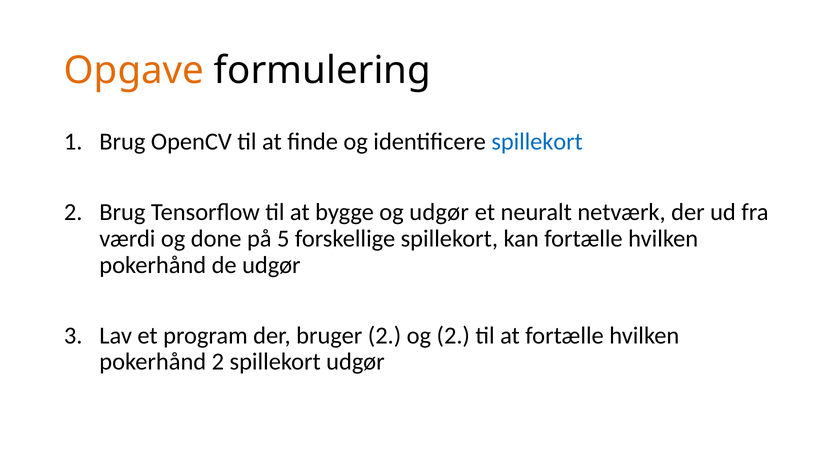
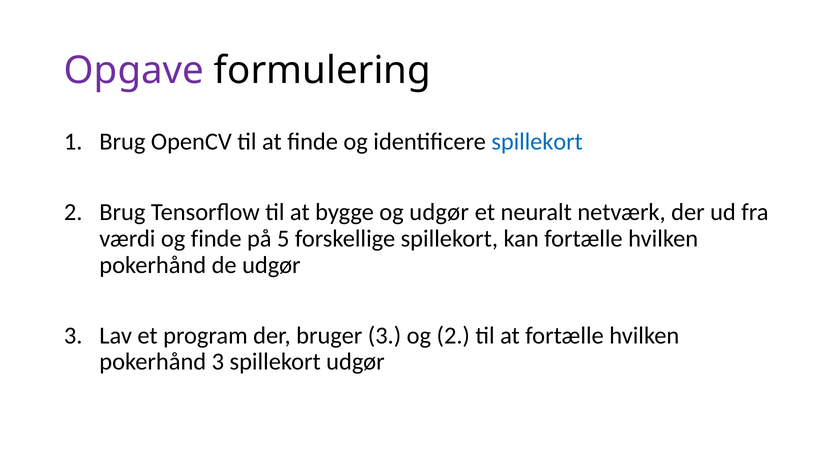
Opgave colour: orange -> purple
og done: done -> finde
bruger 2: 2 -> 3
pokerhånd 2: 2 -> 3
